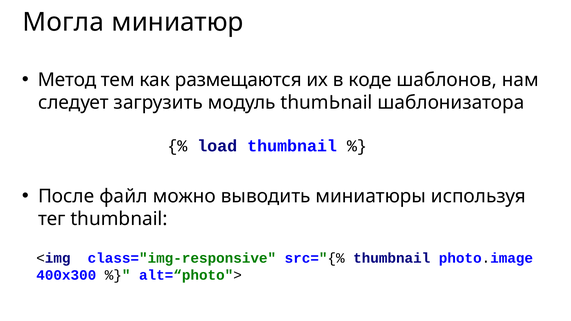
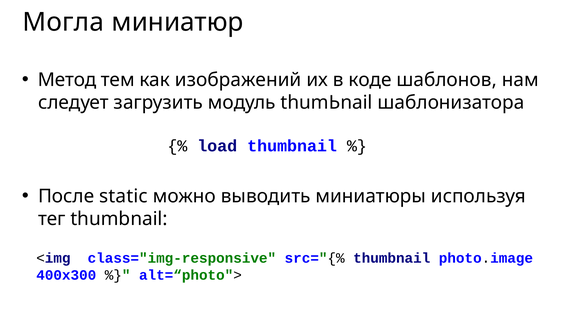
размещаются: размещаются -> изображений
файл: файл -> static
